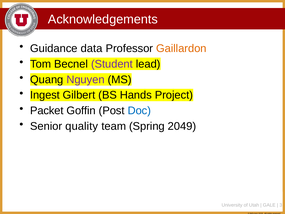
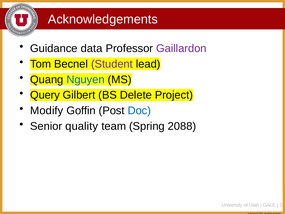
Gaillardon colour: orange -> purple
Nguyen colour: purple -> blue
Ingest: Ingest -> Query
Hands: Hands -> Delete
Packet: Packet -> Modify
2049: 2049 -> 2088
